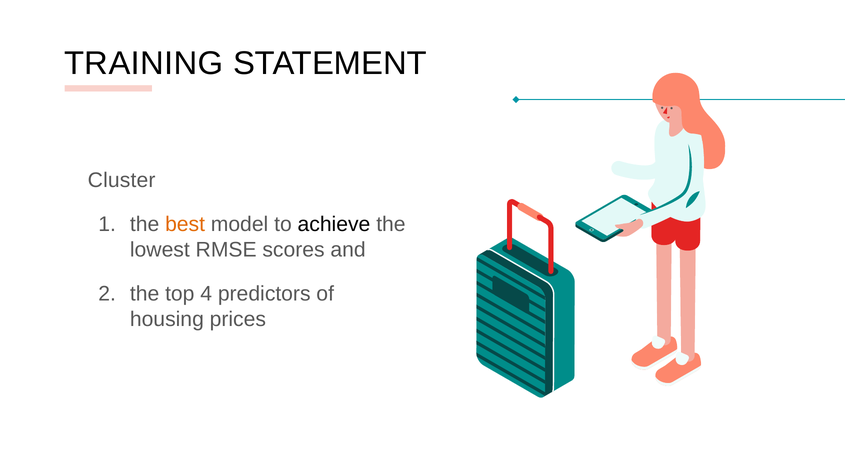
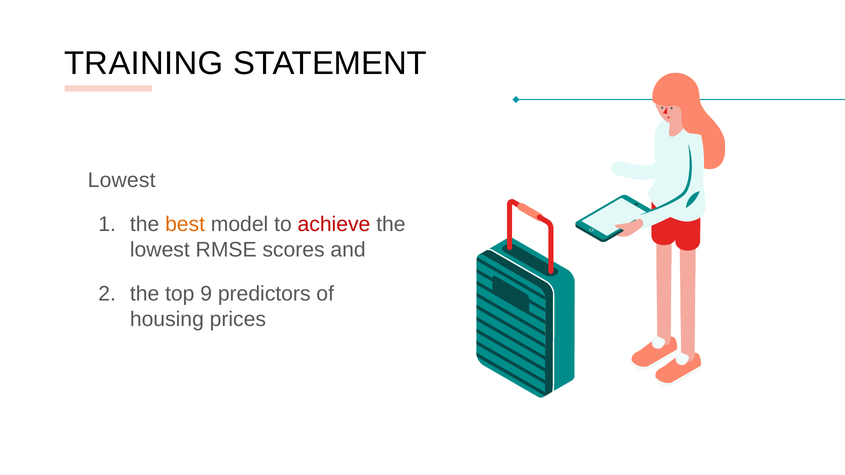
Cluster at (122, 180): Cluster -> Lowest
achieve colour: black -> red
4: 4 -> 9
